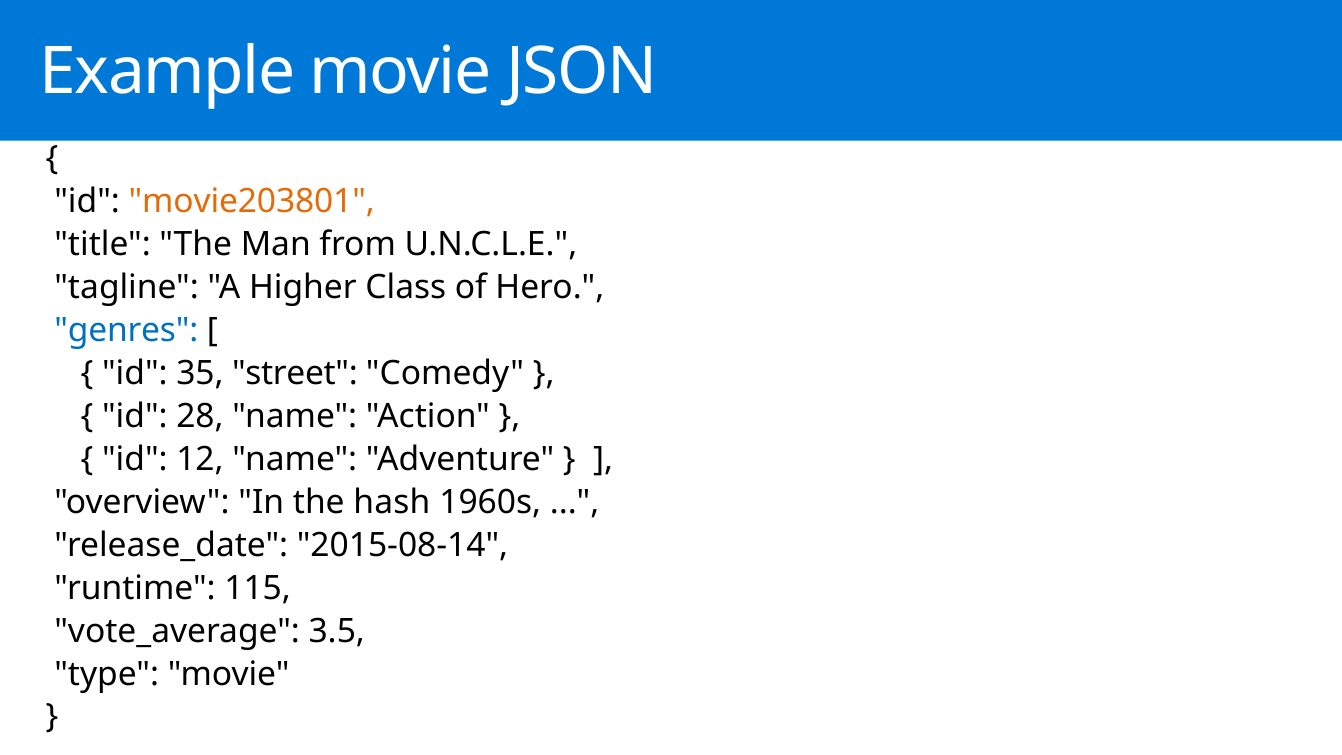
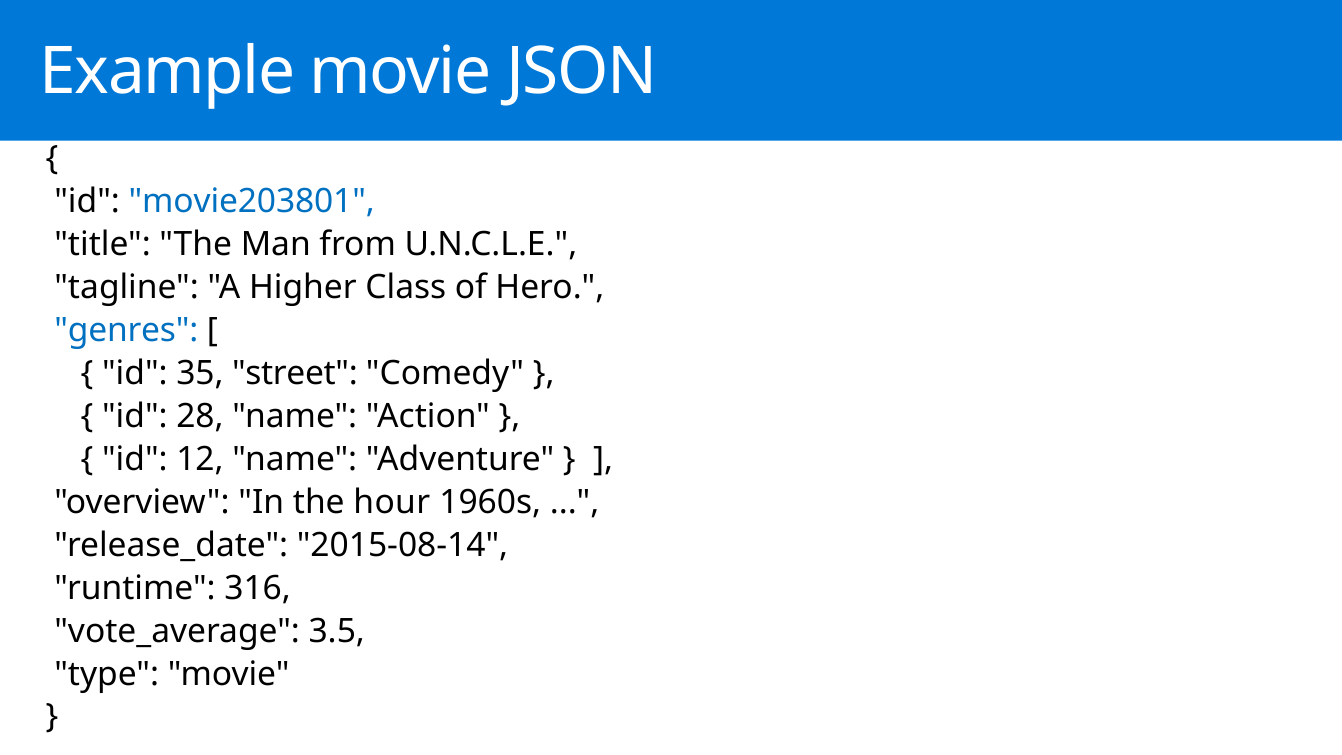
movie203801 colour: orange -> blue
hash: hash -> hour
115: 115 -> 316
